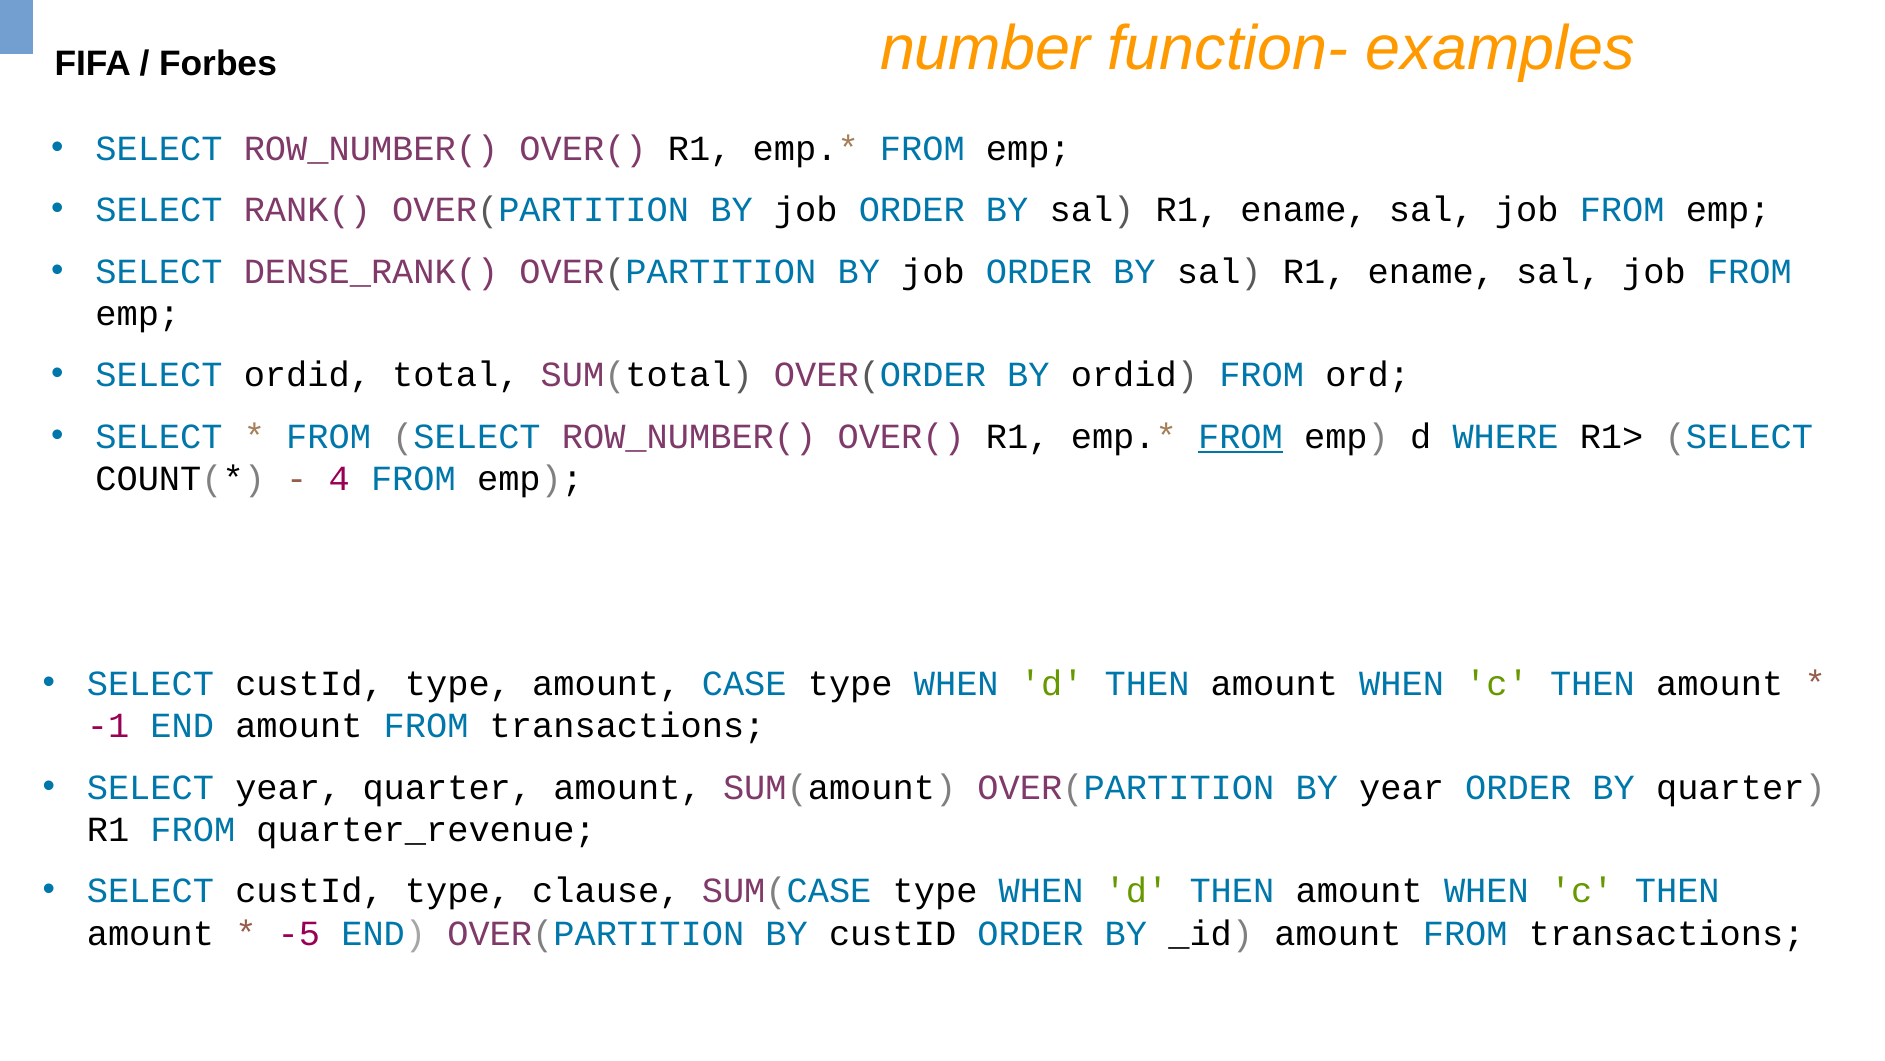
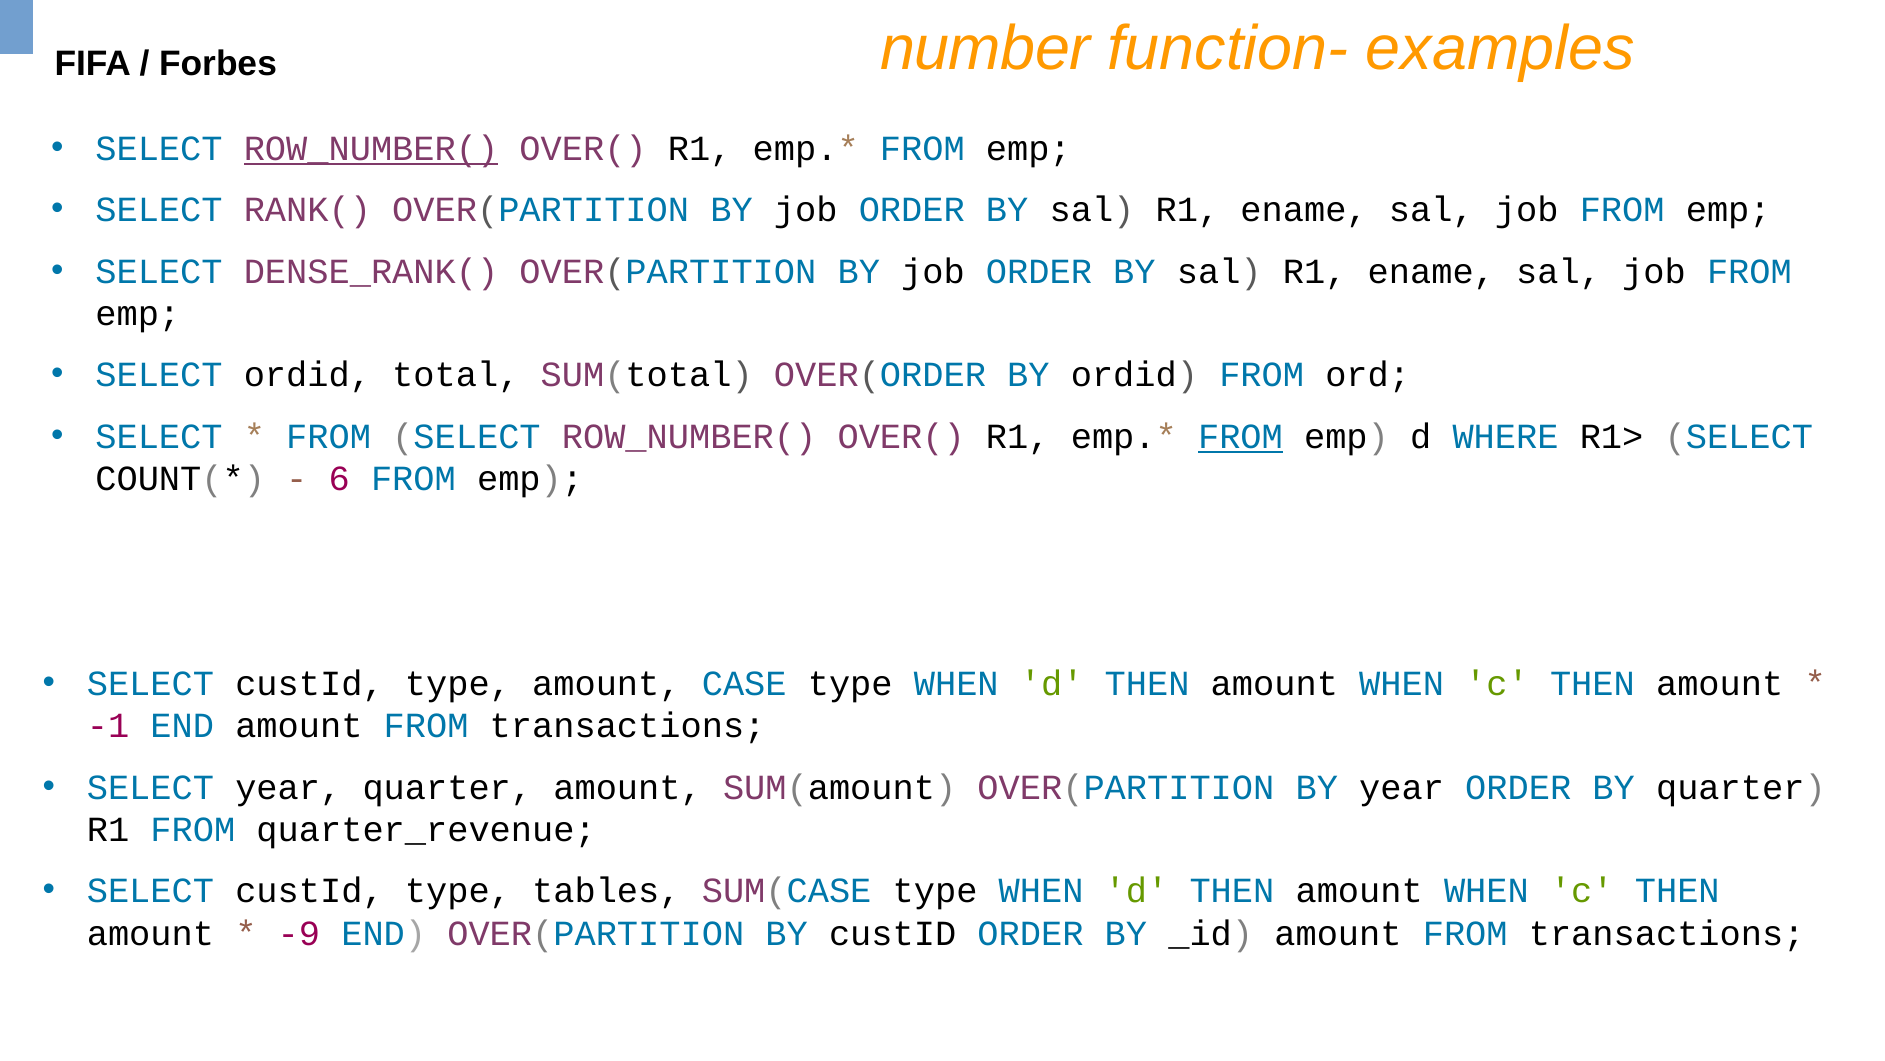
ROW_NUMBER( at (371, 149) underline: none -> present
4: 4 -> 6
clause: clause -> tables
-5: -5 -> -9
